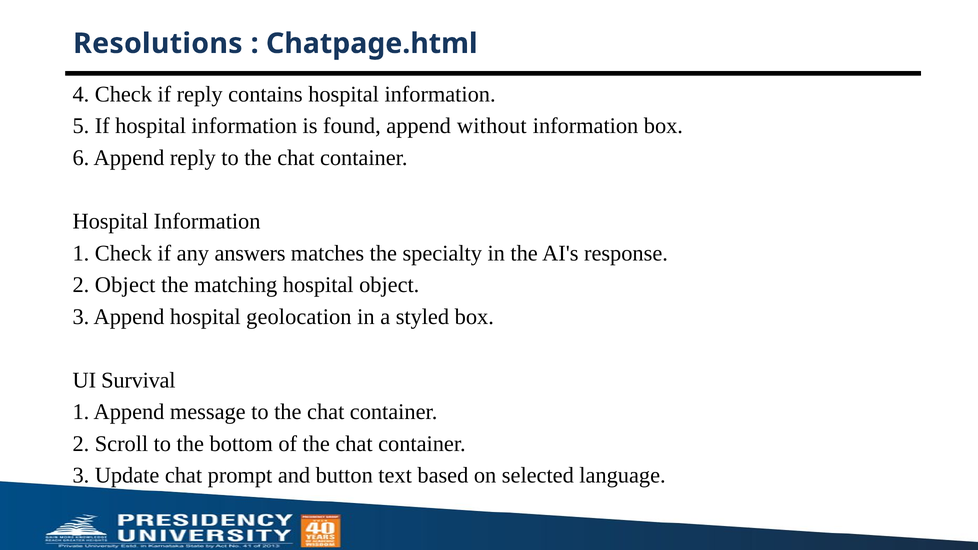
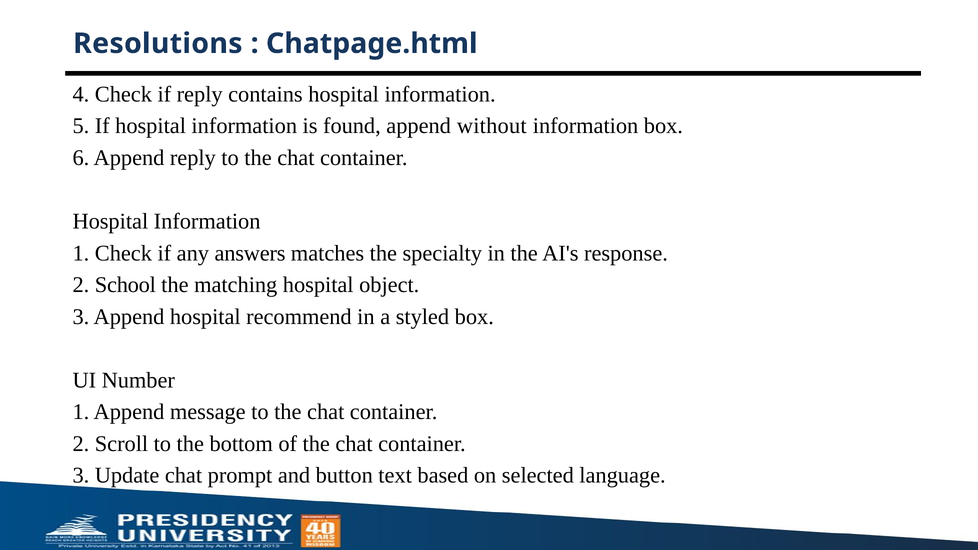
2 Object: Object -> School
geolocation: geolocation -> recommend
Survival: Survival -> Number
